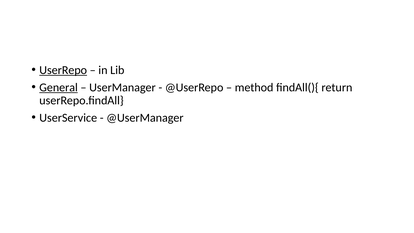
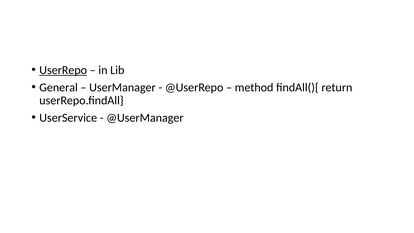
General underline: present -> none
